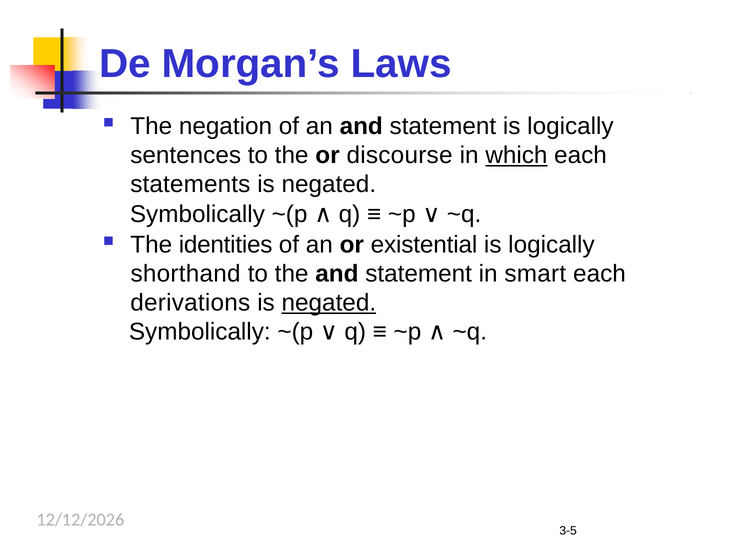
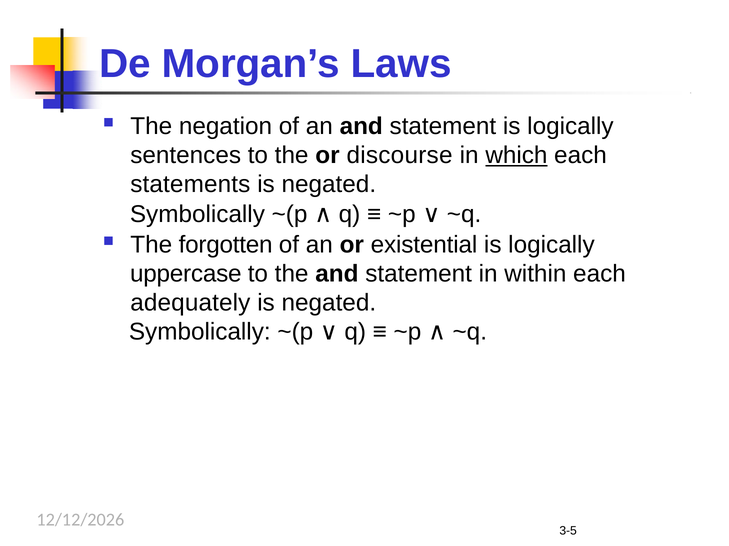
identities: identities -> forgotten
shorthand: shorthand -> uppercase
smart: smart -> within
derivations: derivations -> adequately
negated at (329, 303) underline: present -> none
